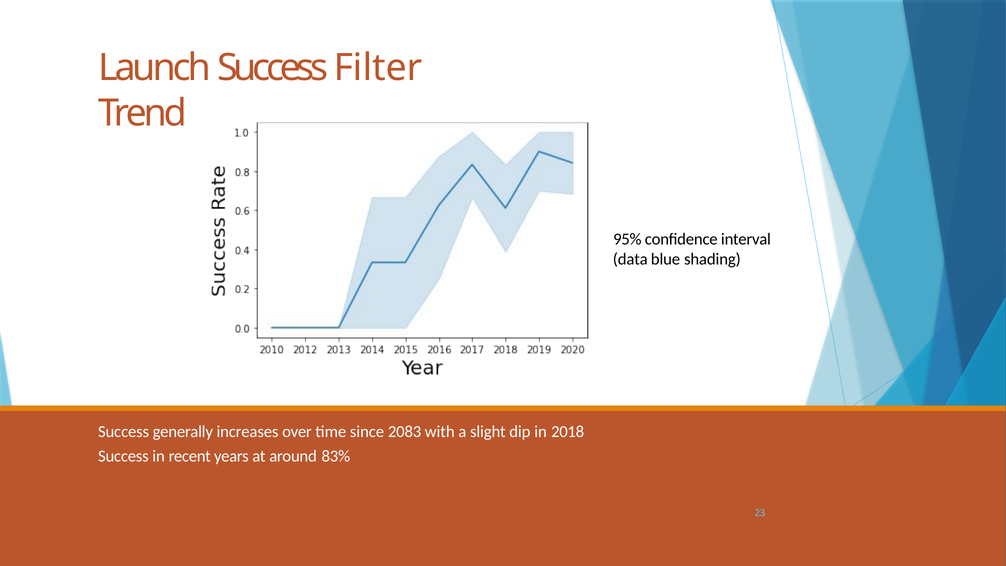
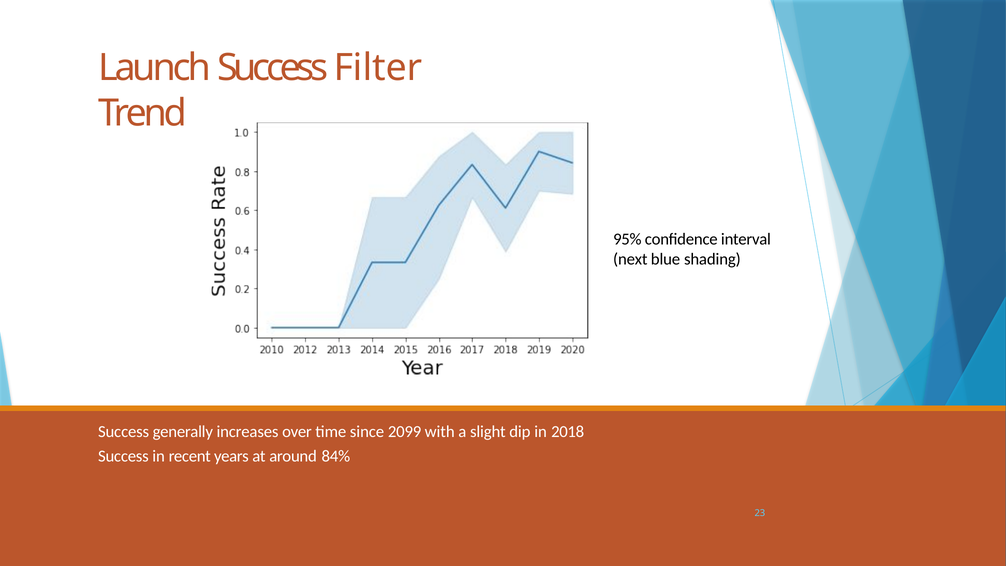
data: data -> next
2083: 2083 -> 2099
83%: 83% -> 84%
